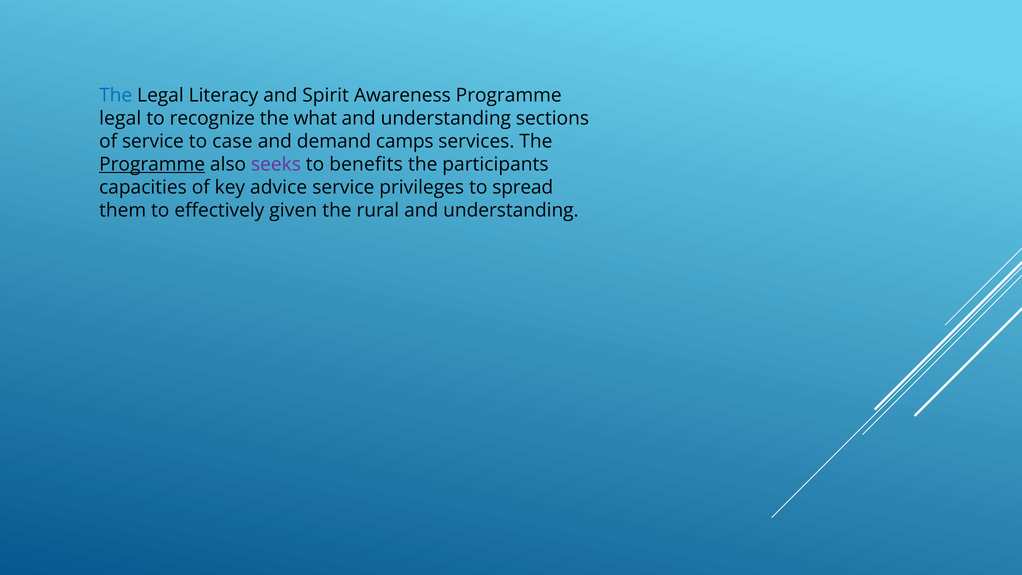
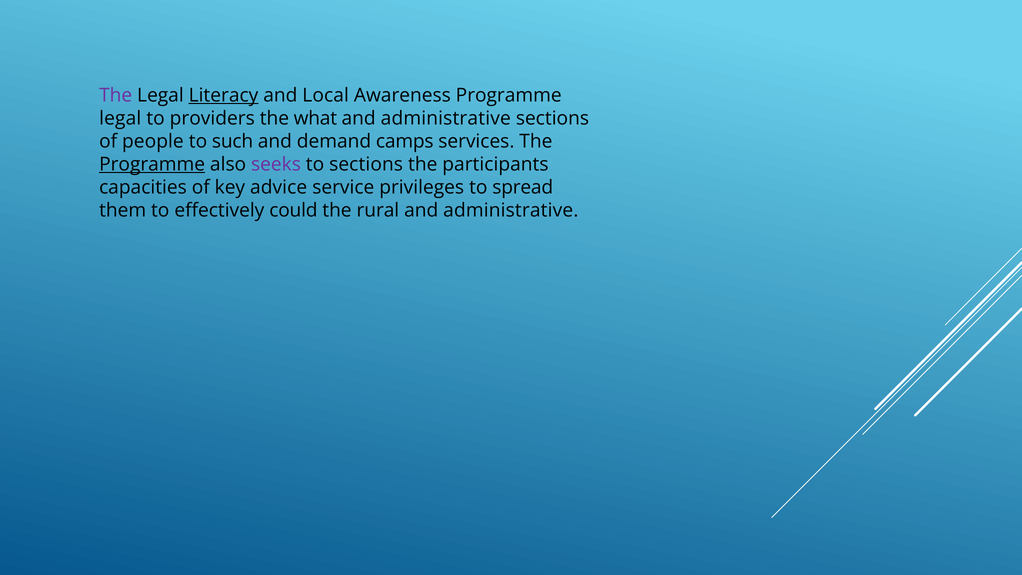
The at (116, 95) colour: blue -> purple
Literacy underline: none -> present
Spirit: Spirit -> Local
recognize: recognize -> providers
understanding at (446, 118): understanding -> administrative
of service: service -> people
case: case -> such
to benefits: benefits -> sections
given: given -> could
understanding at (511, 210): understanding -> administrative
